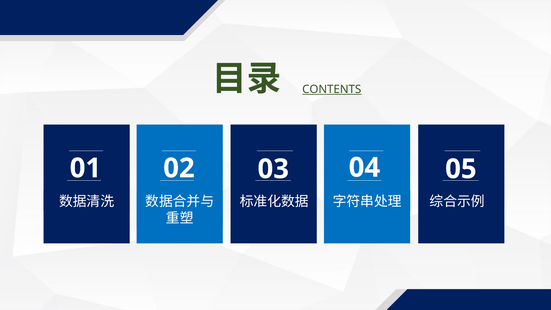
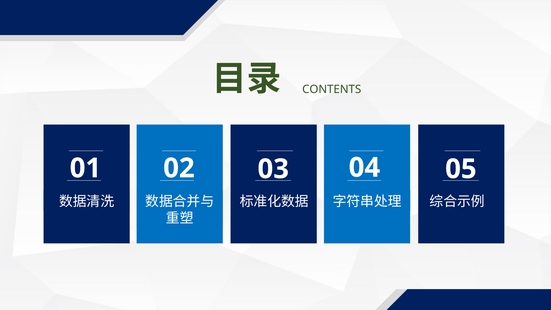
CONTENTS underline: present -> none
